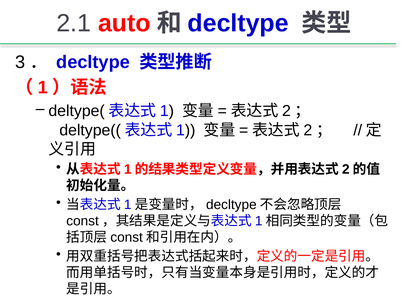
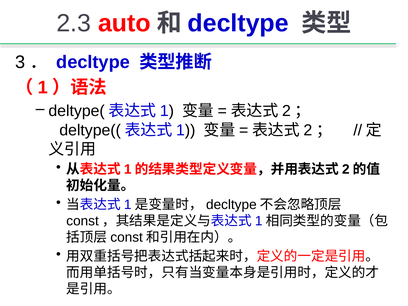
2.1: 2.1 -> 2.3
